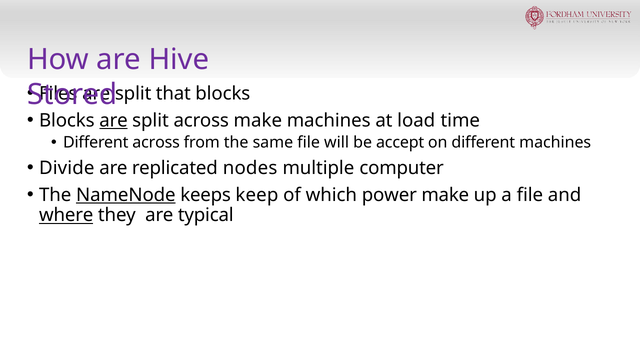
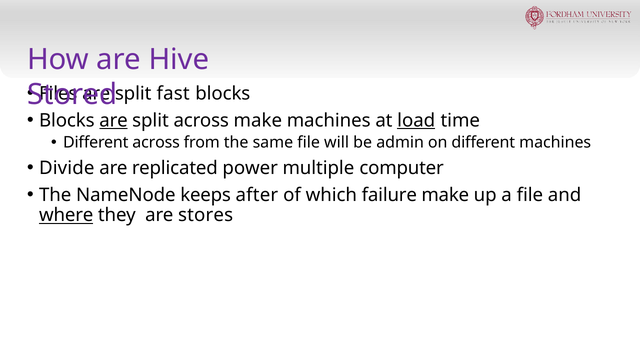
that: that -> fast
load underline: none -> present
accept: accept -> admin
nodes: nodes -> power
NameNode underline: present -> none
keep: keep -> after
power: power -> failure
typical: typical -> stores
